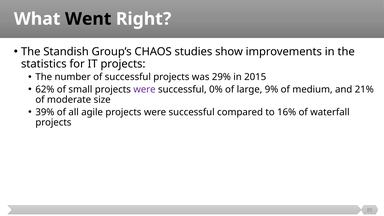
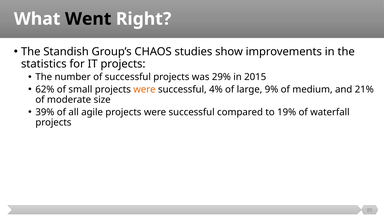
were at (144, 89) colour: purple -> orange
0%: 0% -> 4%
16%: 16% -> 19%
